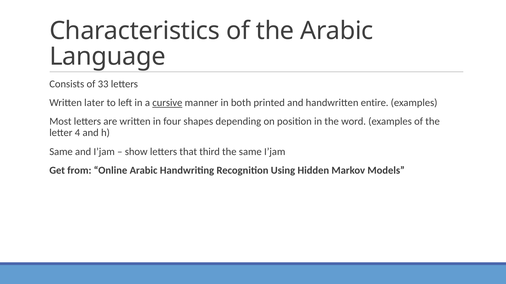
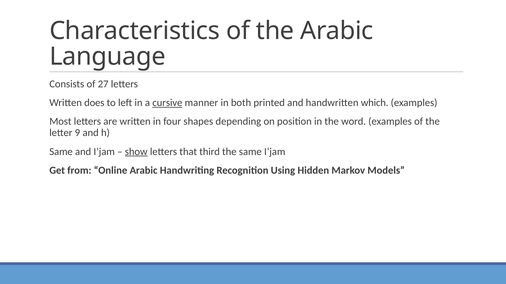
33: 33 -> 27
later: later -> does
entire: entire -> which
4: 4 -> 9
show underline: none -> present
